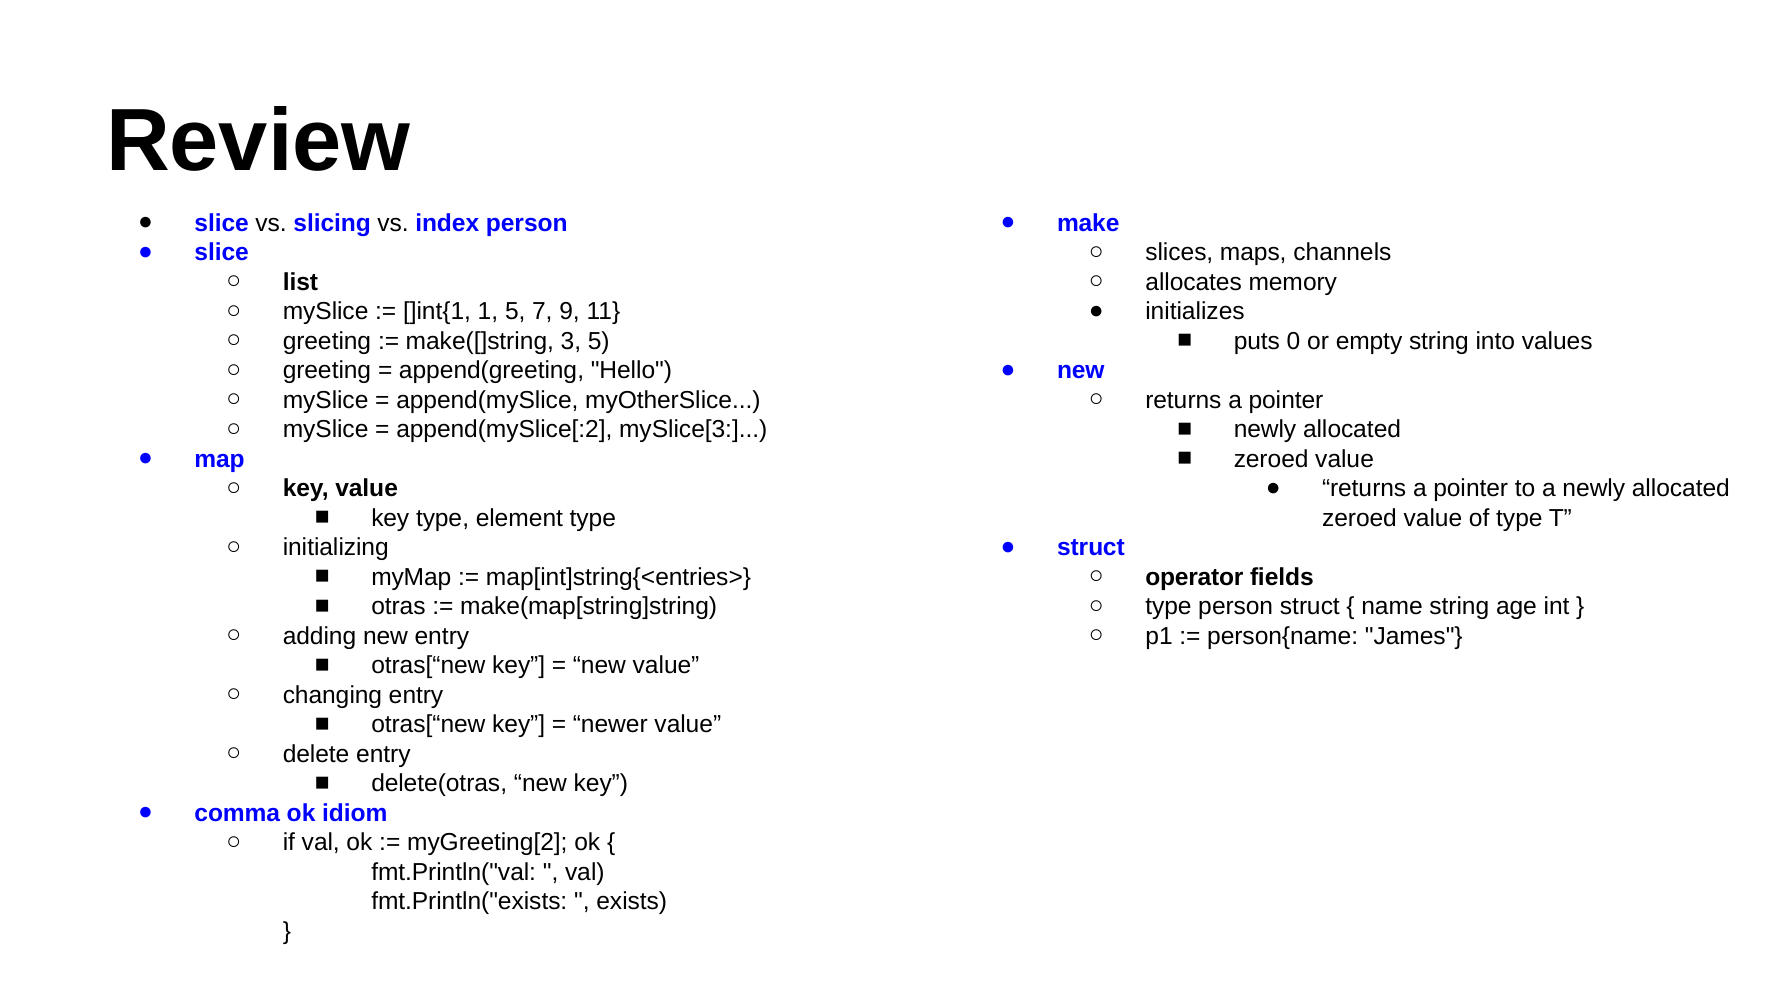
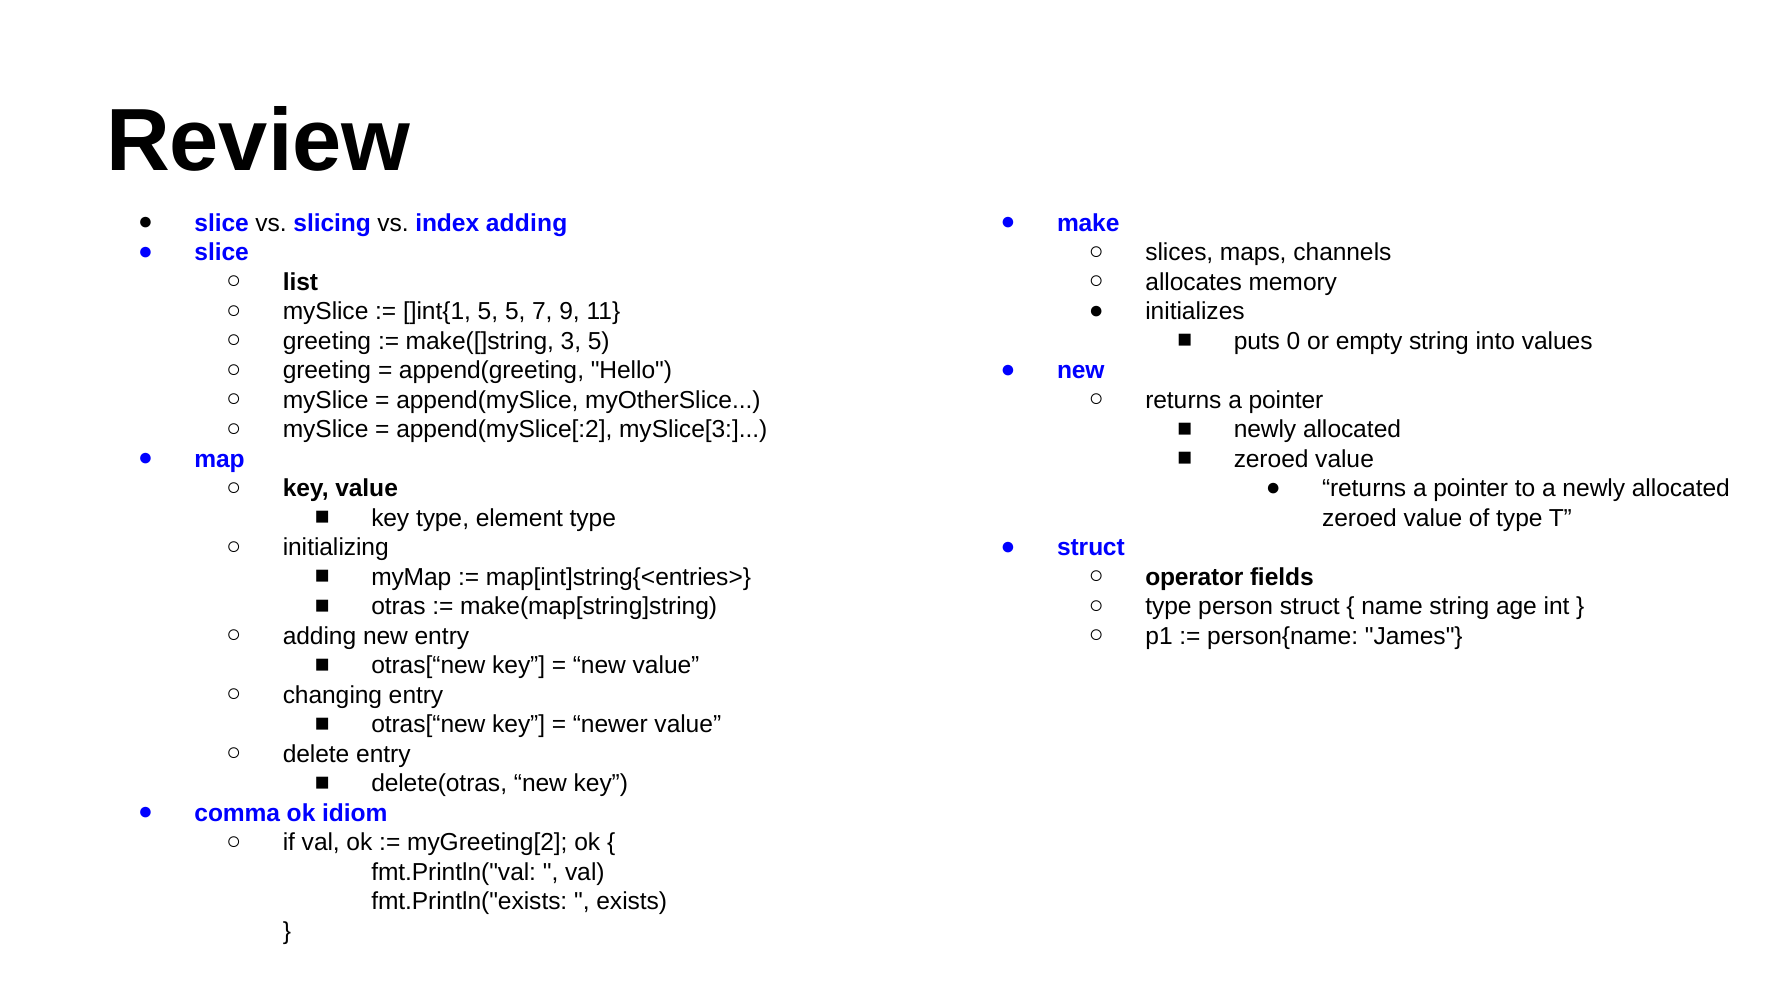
index person: person -> adding
]int{1 1: 1 -> 5
